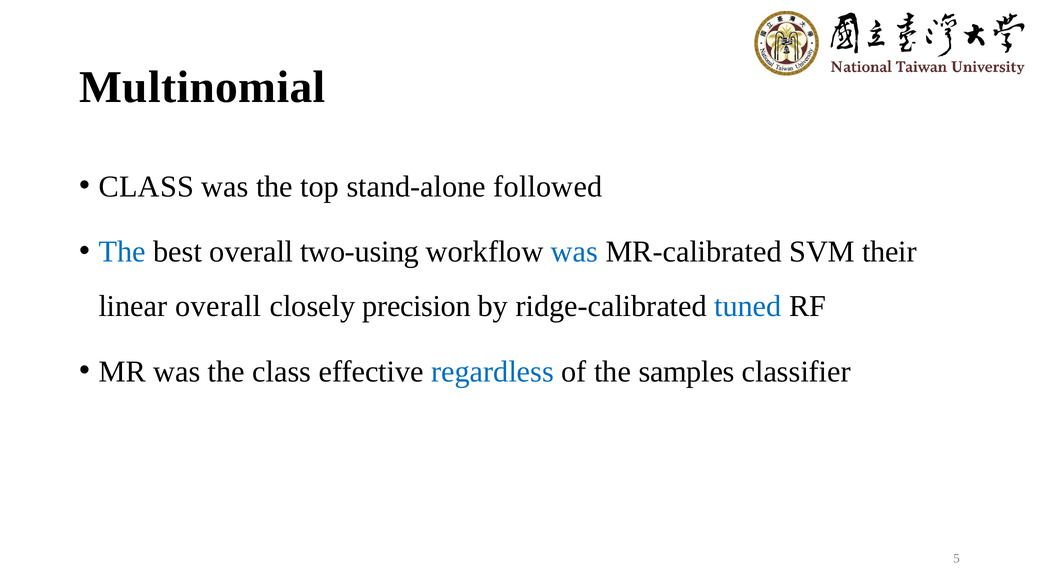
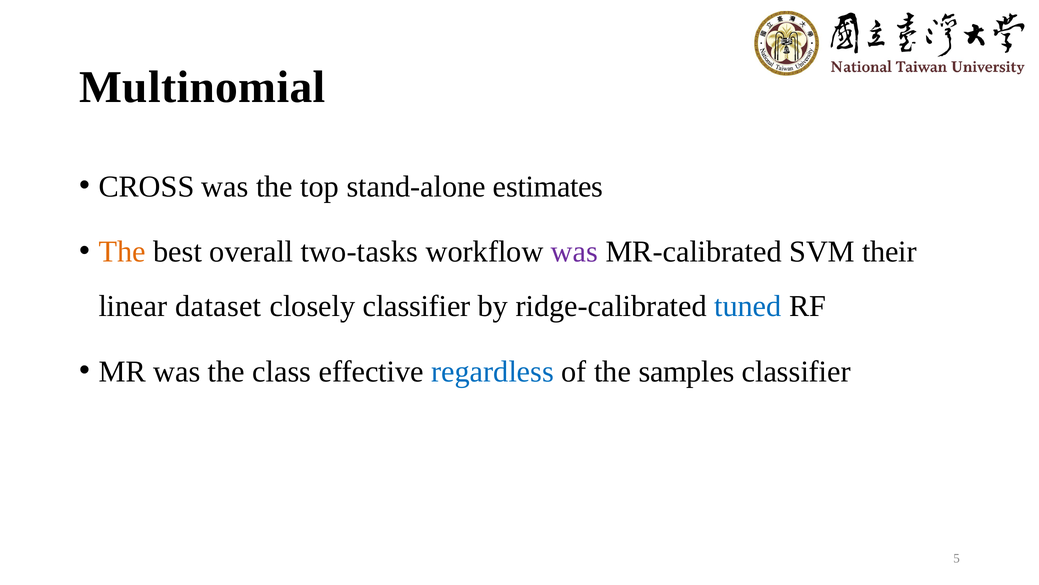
CLASS at (146, 186): CLASS -> CROSS
followed: followed -> estimates
The at (122, 252) colour: blue -> orange
two-using: two-using -> two-tasks
was at (575, 252) colour: blue -> purple
linear overall: overall -> dataset
closely precision: precision -> classifier
